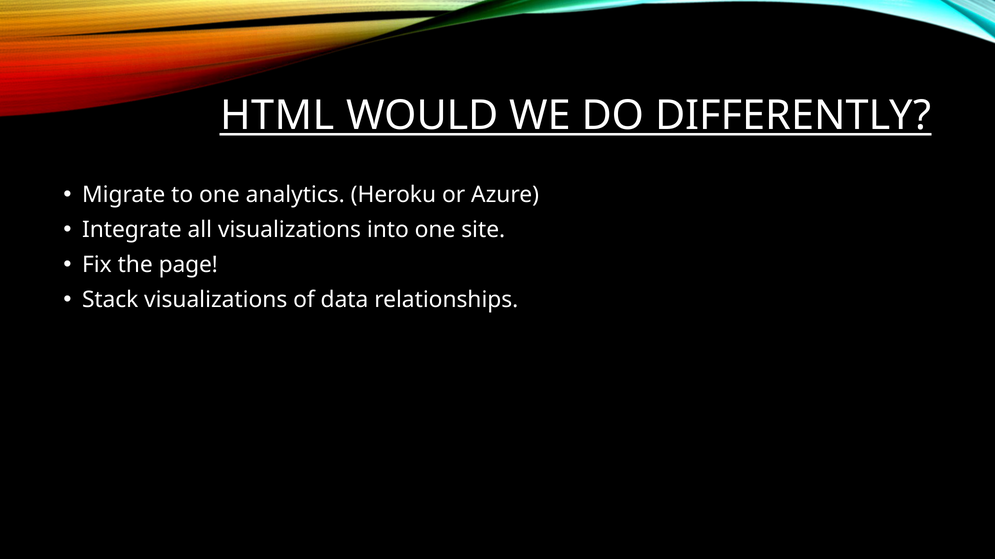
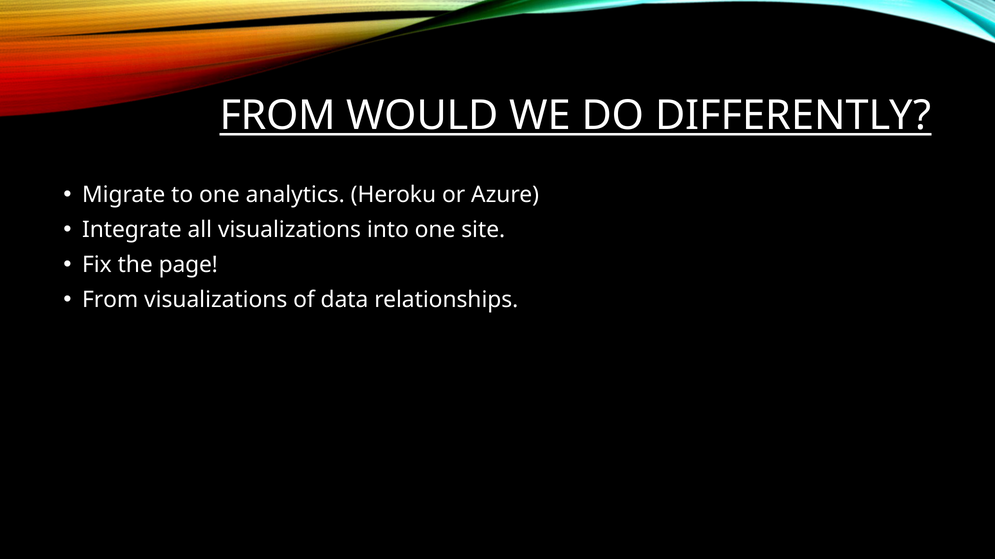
HTML at (277, 116): HTML -> FROM
Stack at (110, 300): Stack -> From
